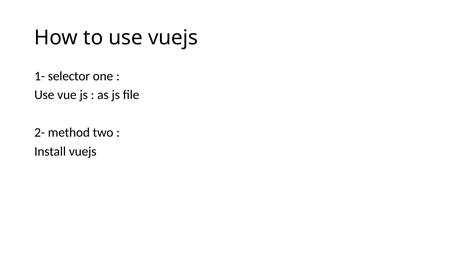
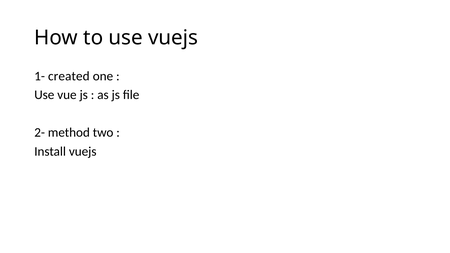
selector: selector -> created
